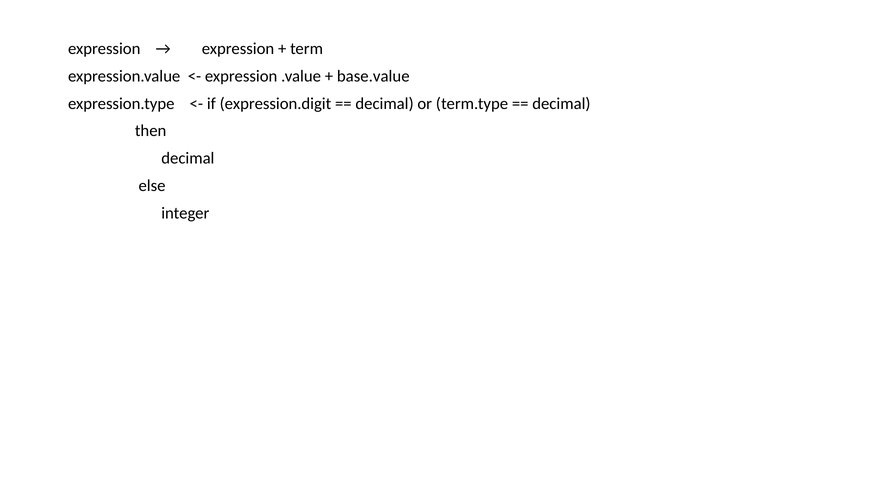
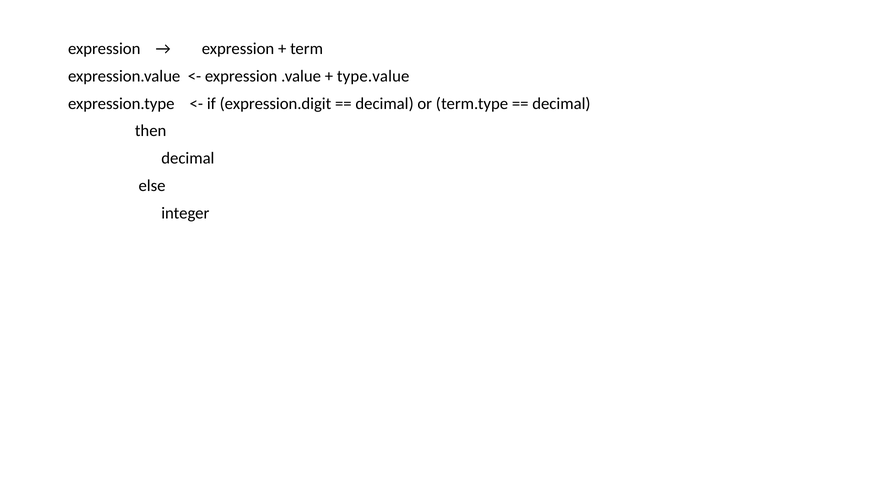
base.value: base.value -> type.value
